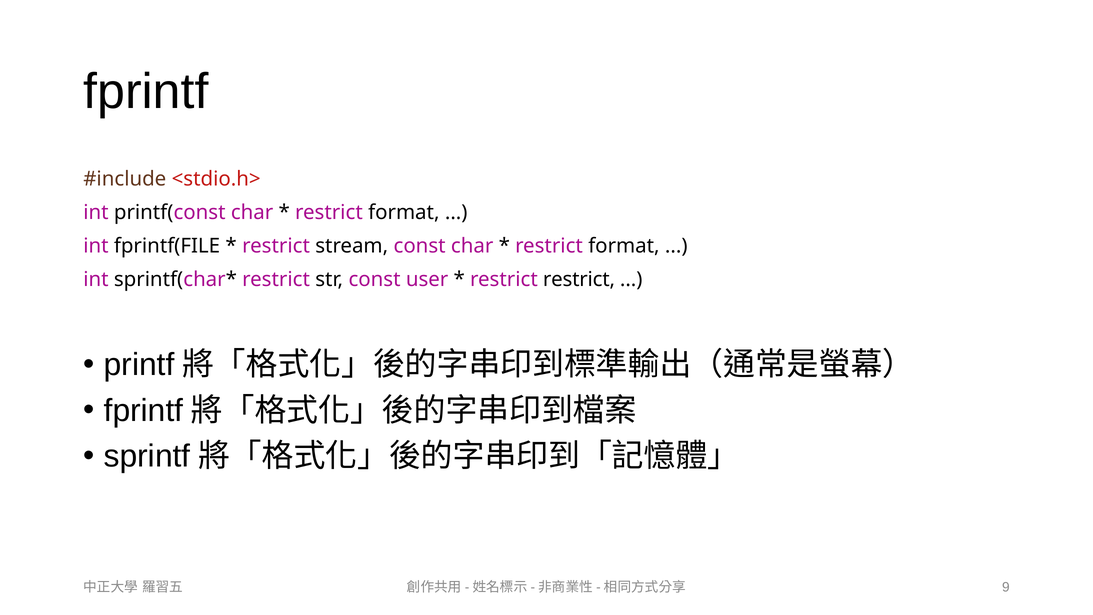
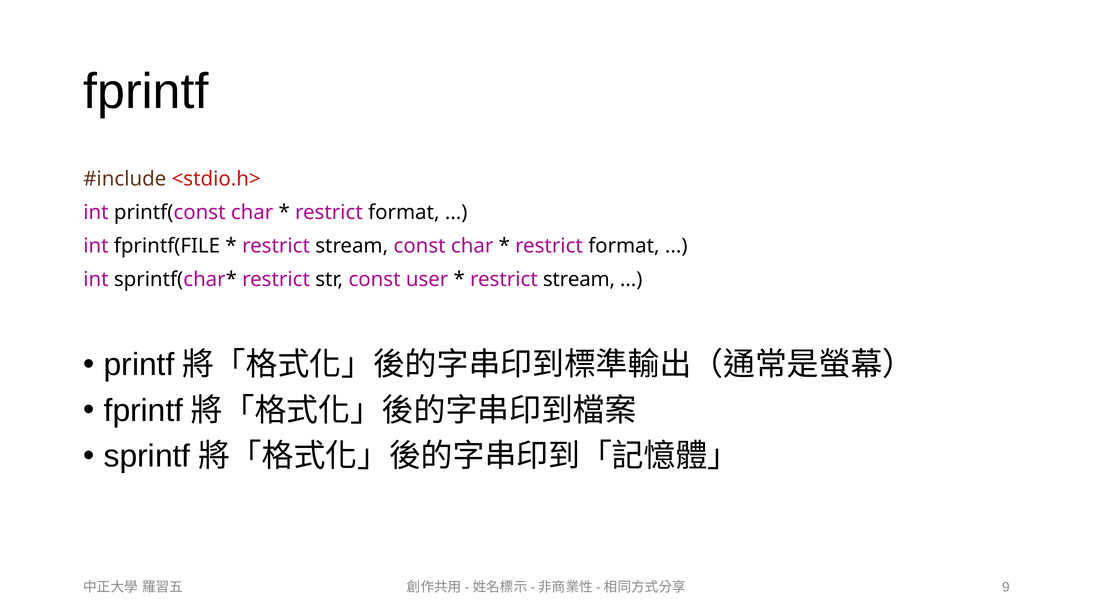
restrict at (579, 279): restrict -> stream
